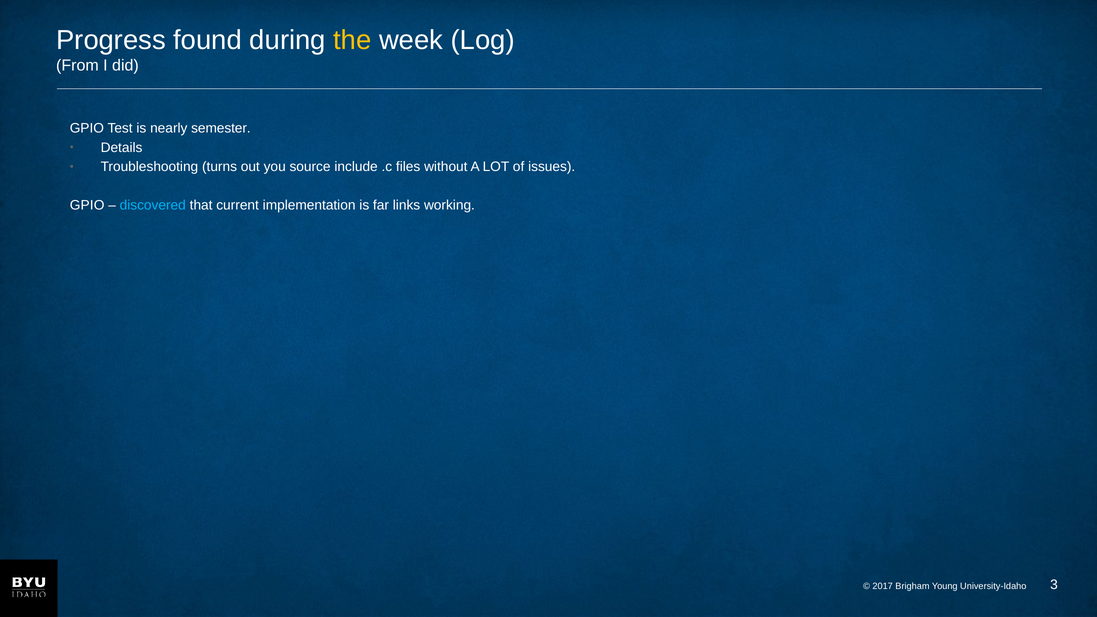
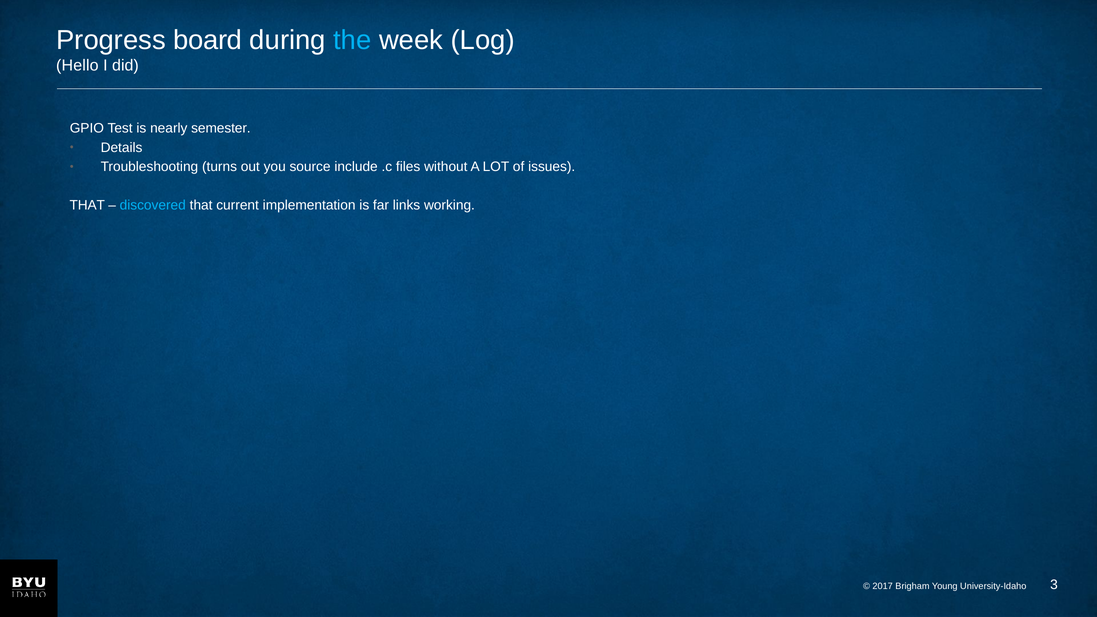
found: found -> board
the colour: yellow -> light blue
From: From -> Hello
GPIO at (87, 205): GPIO -> THAT
